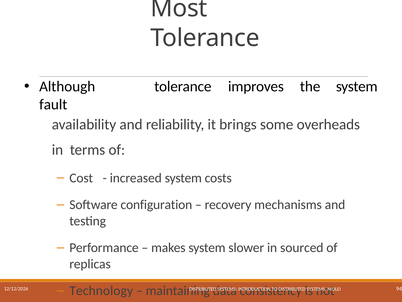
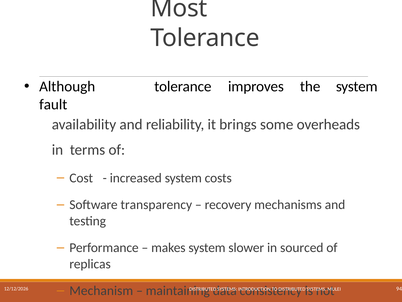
configuration: configuration -> transparency
Technology: Technology -> Mechanism
